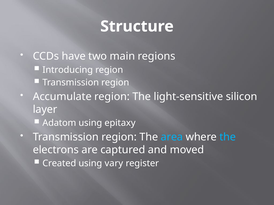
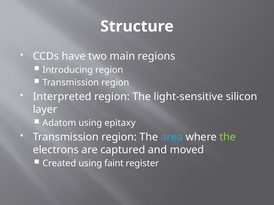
Accumulate: Accumulate -> Interpreted
the at (228, 137) colour: light blue -> light green
vary: vary -> faint
